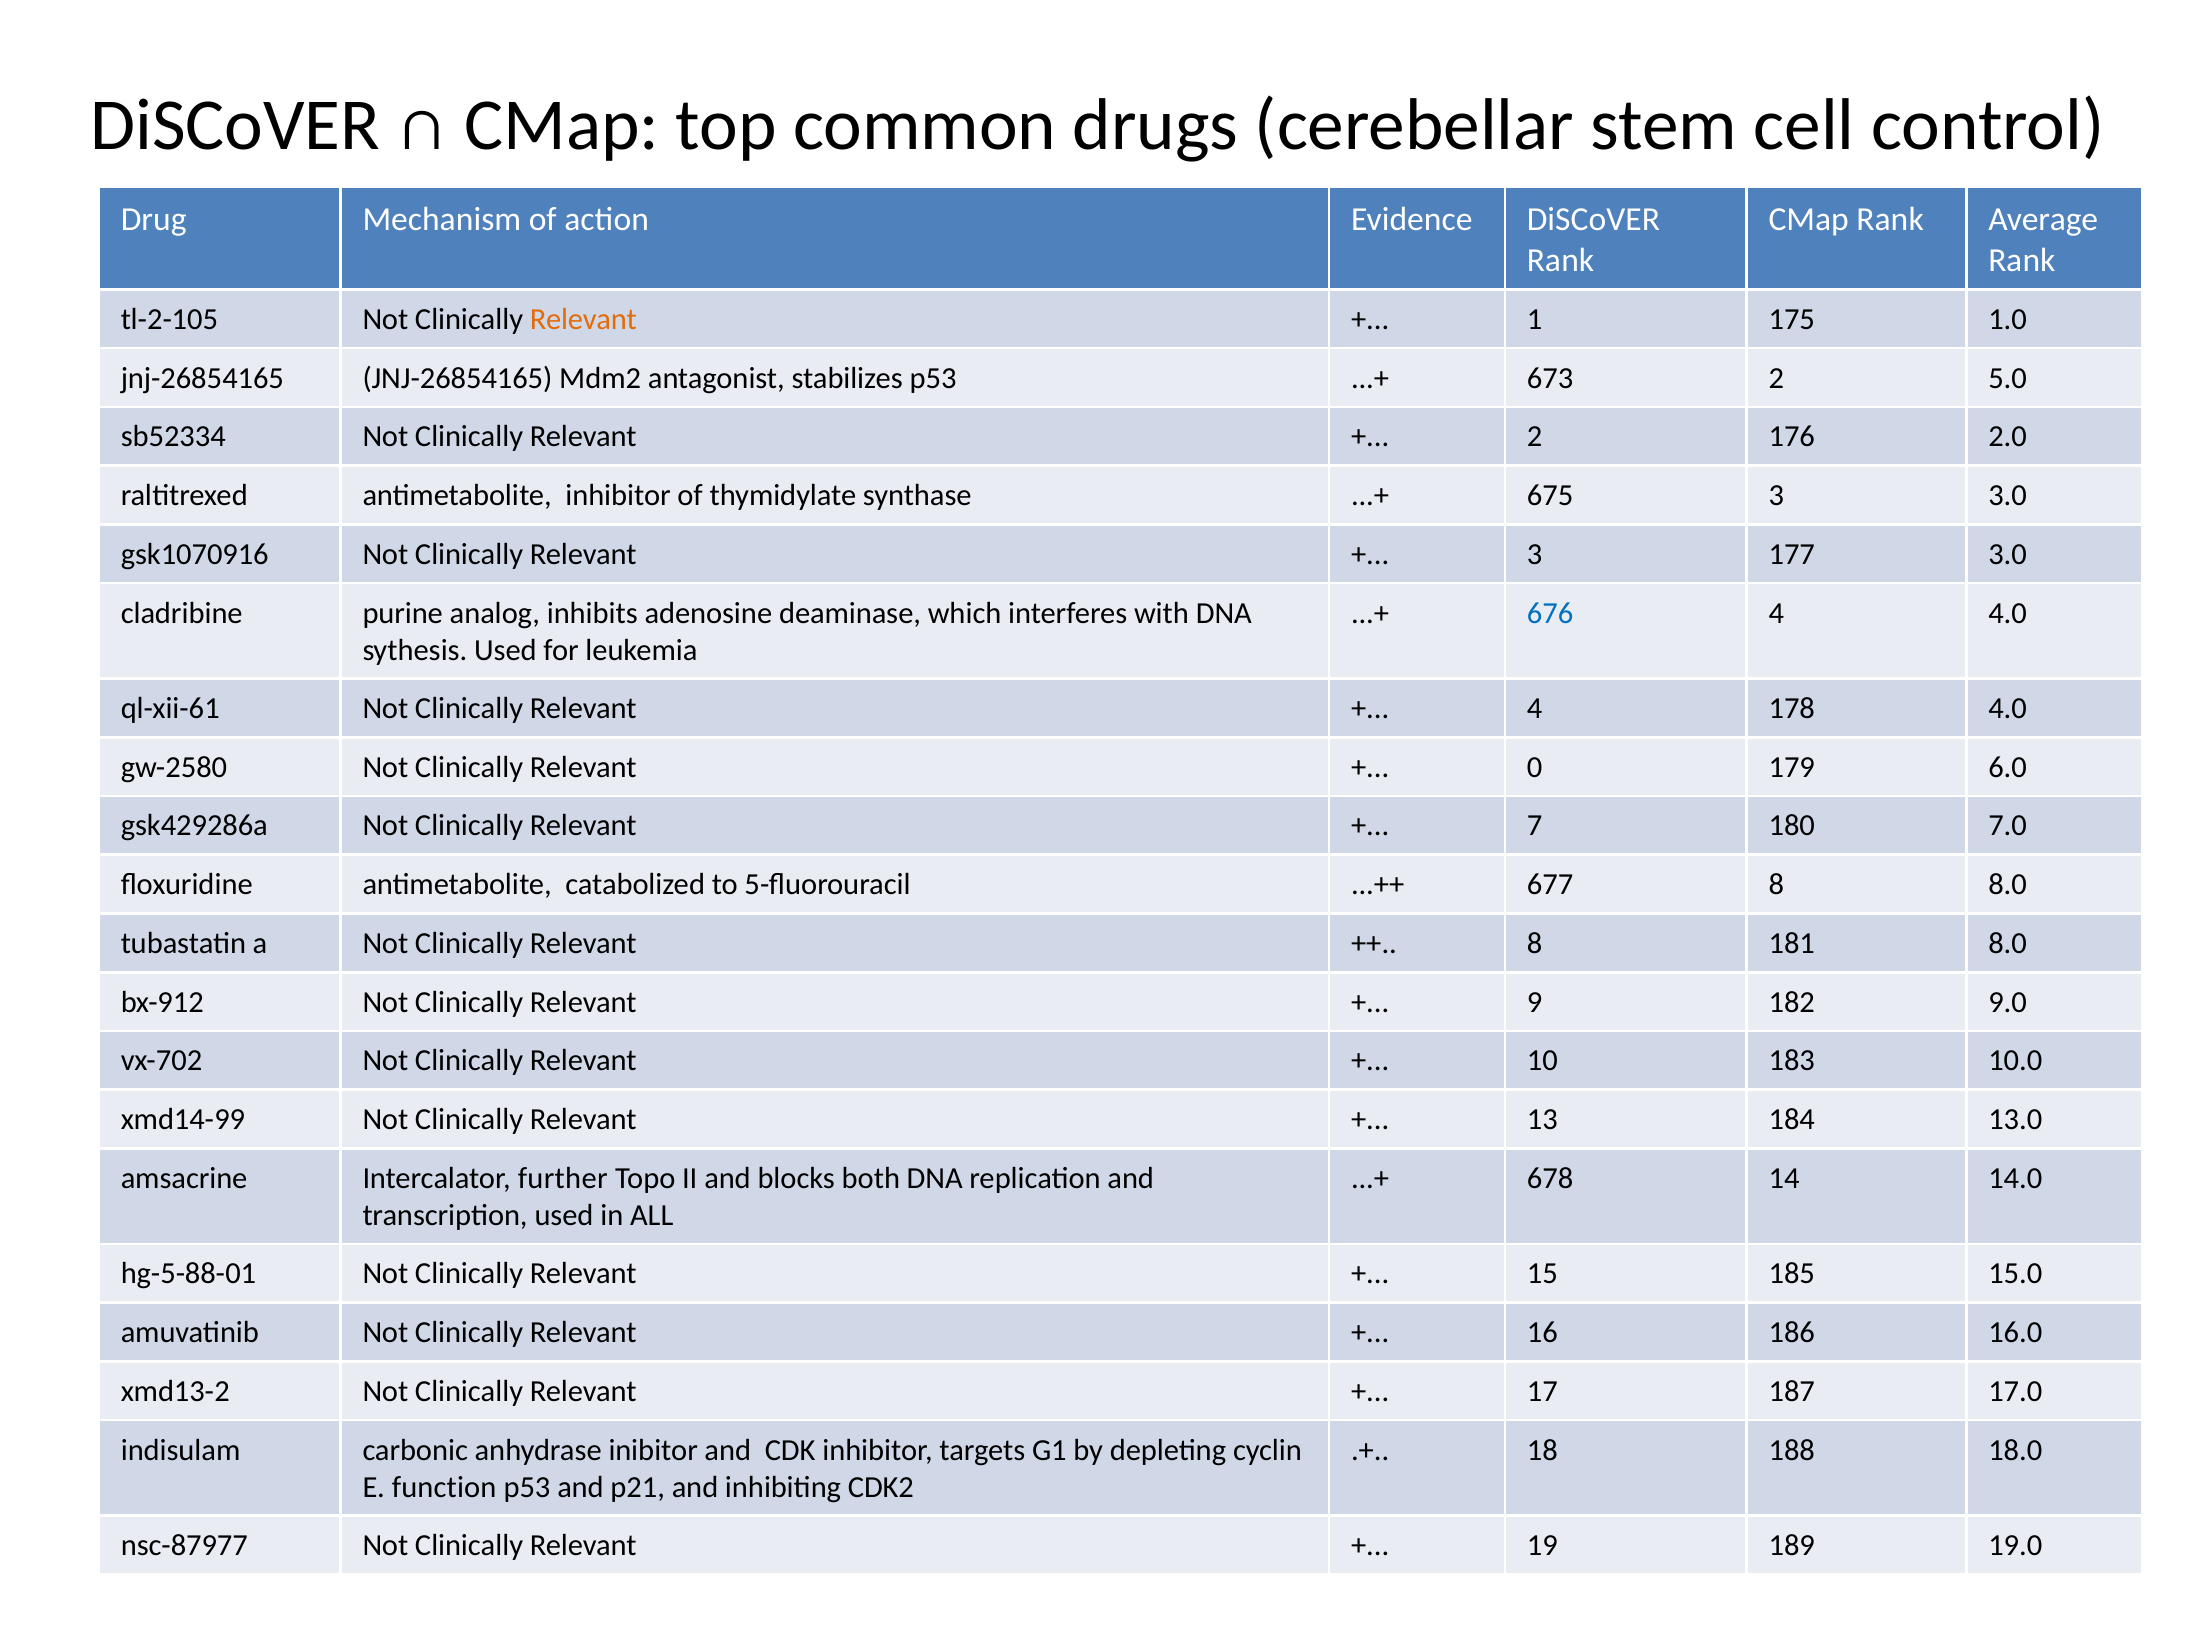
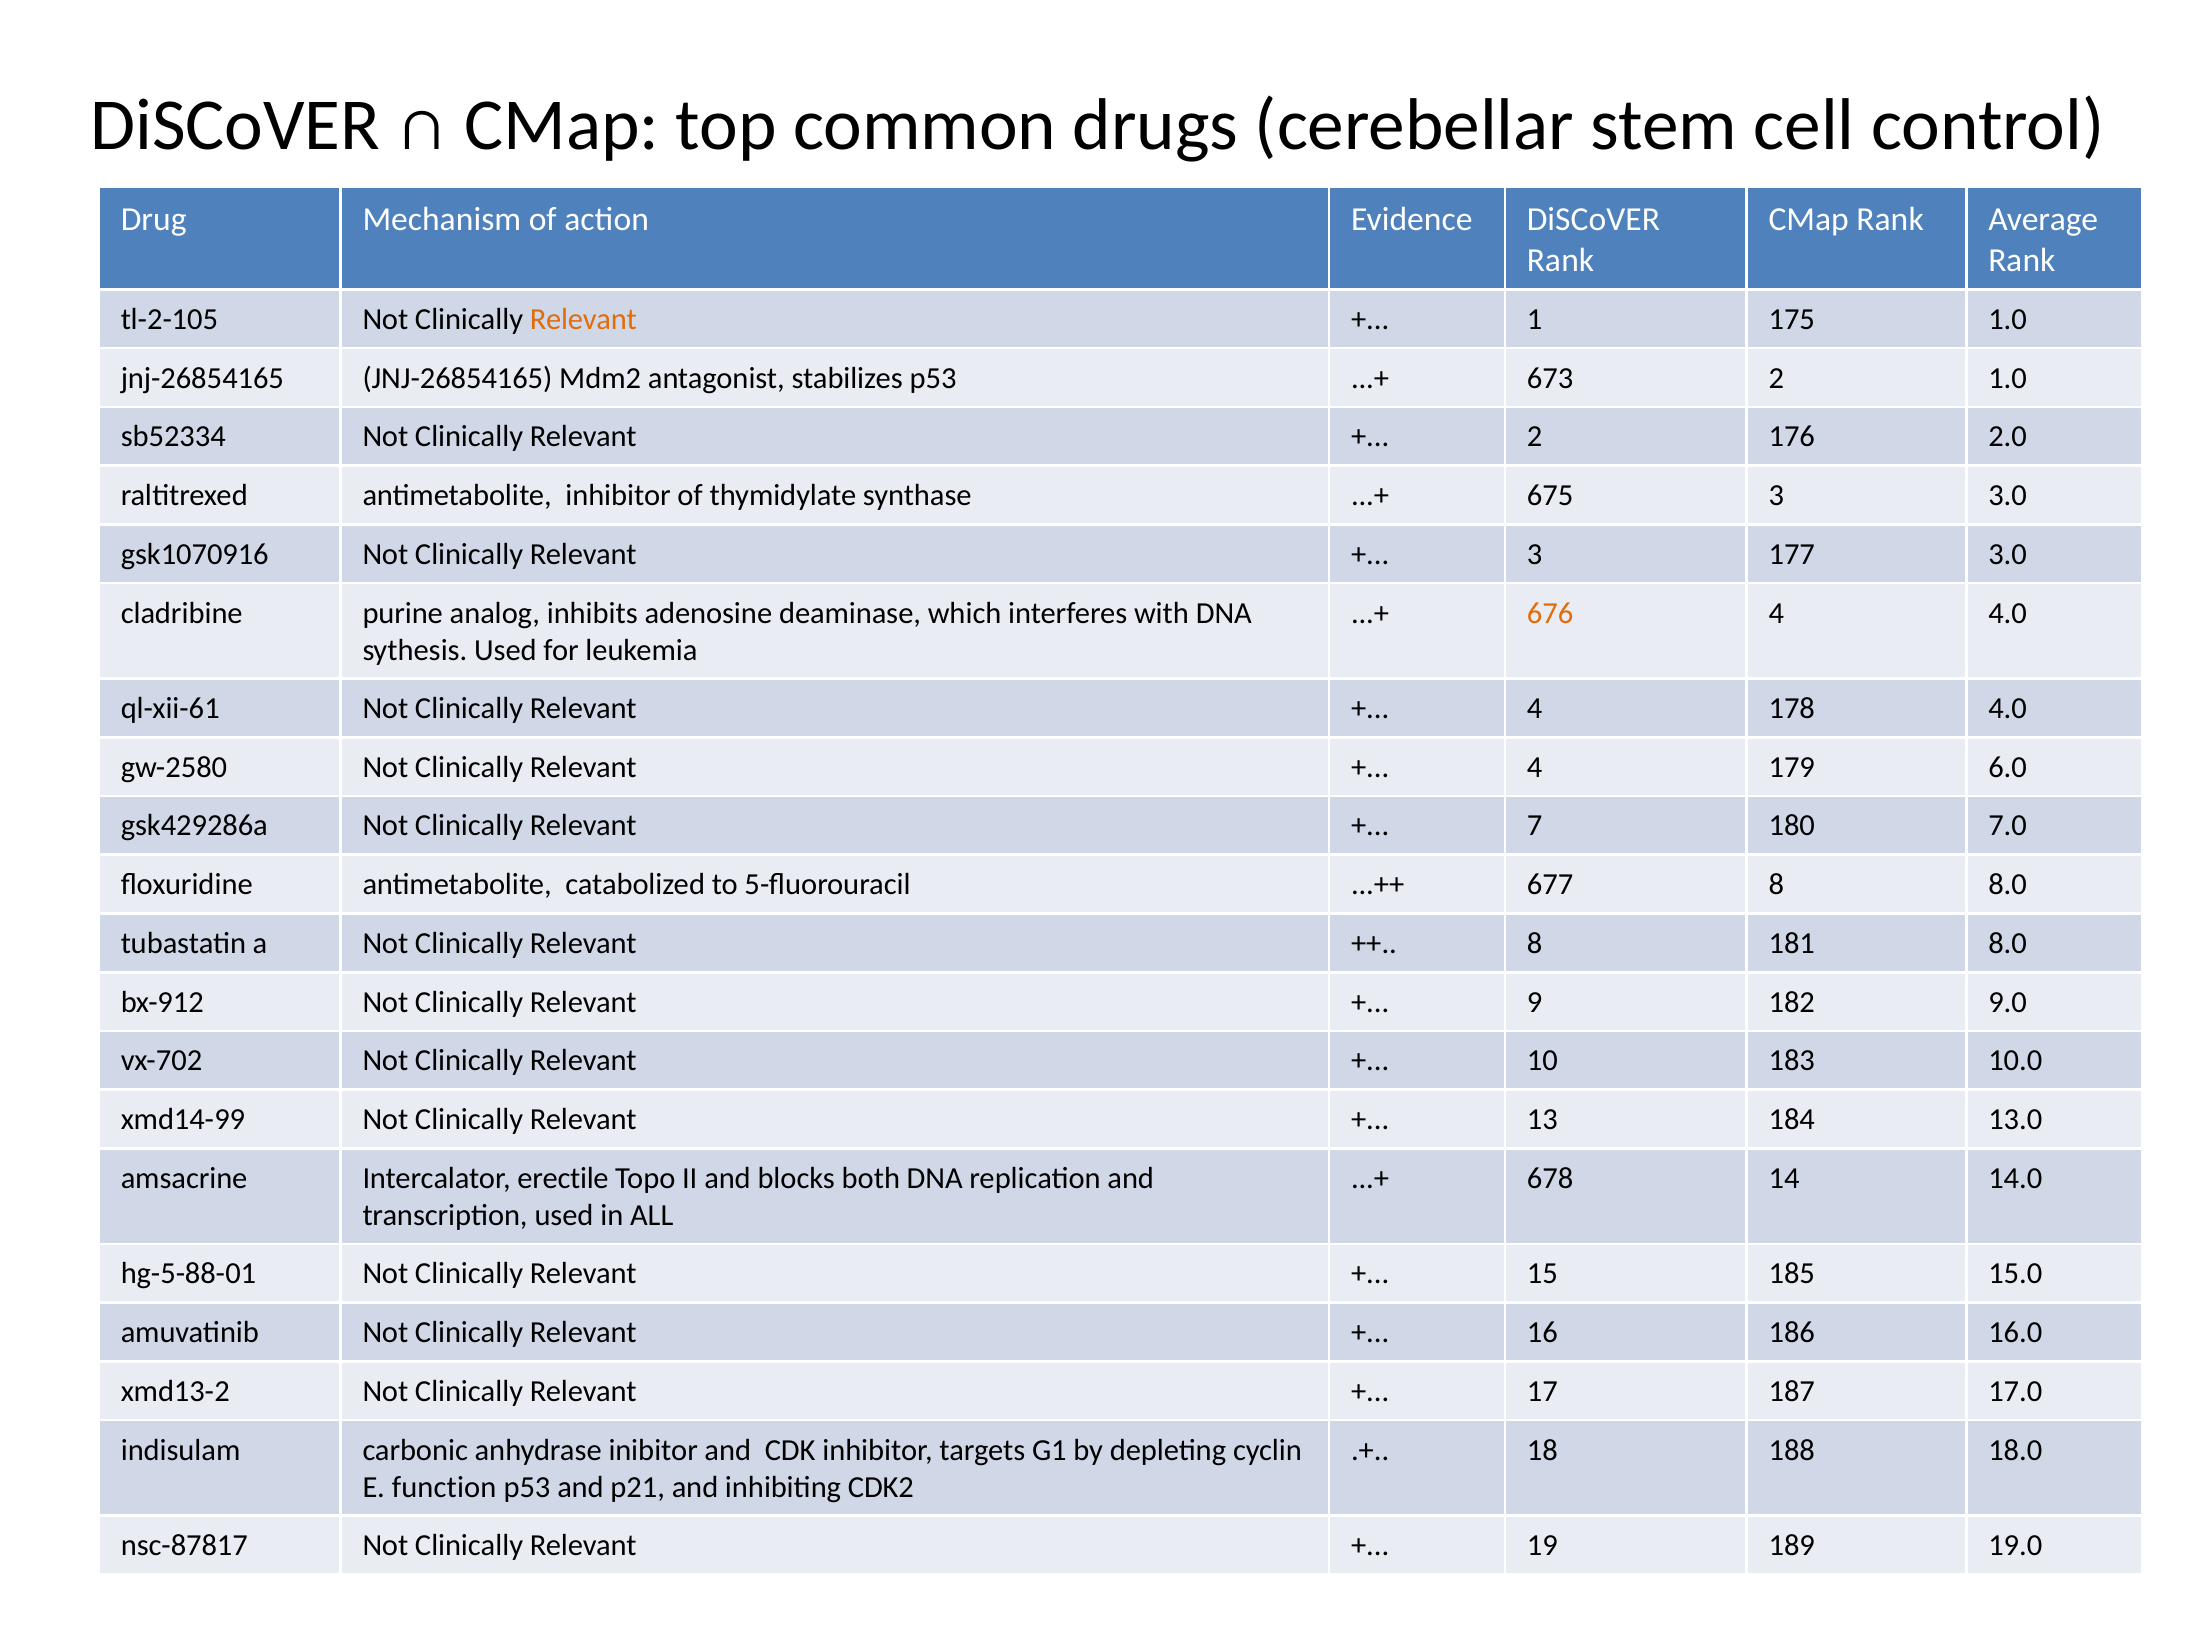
2 5.0: 5.0 -> 1.0
676 colour: blue -> orange
0 at (1535, 767): 0 -> 4
further: further -> erectile
nsc-87977: nsc-87977 -> nsc-87817
